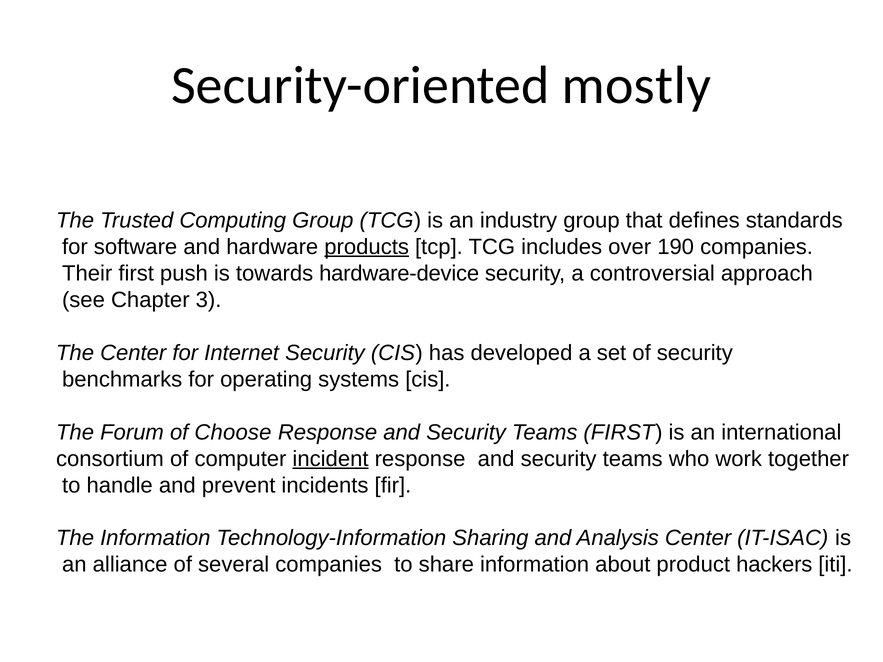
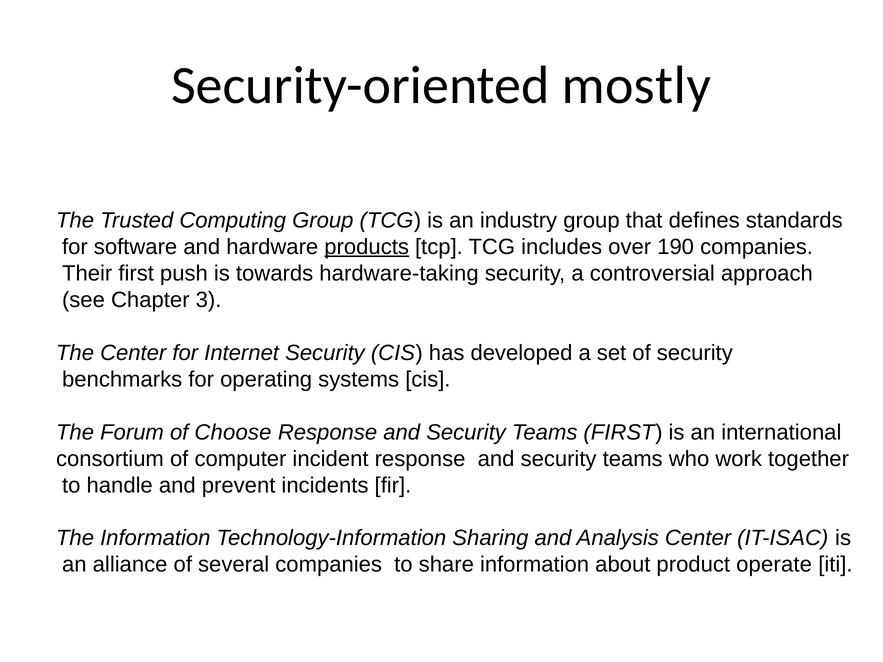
hardware-device: hardware-device -> hardware-taking
incident underline: present -> none
hackers: hackers -> operate
